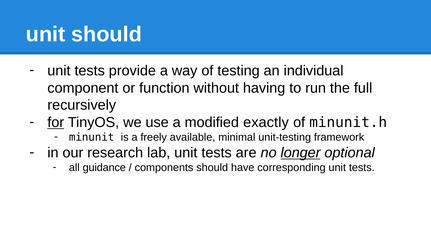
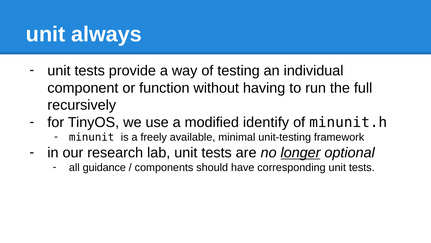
unit should: should -> always
for underline: present -> none
exactly: exactly -> identify
